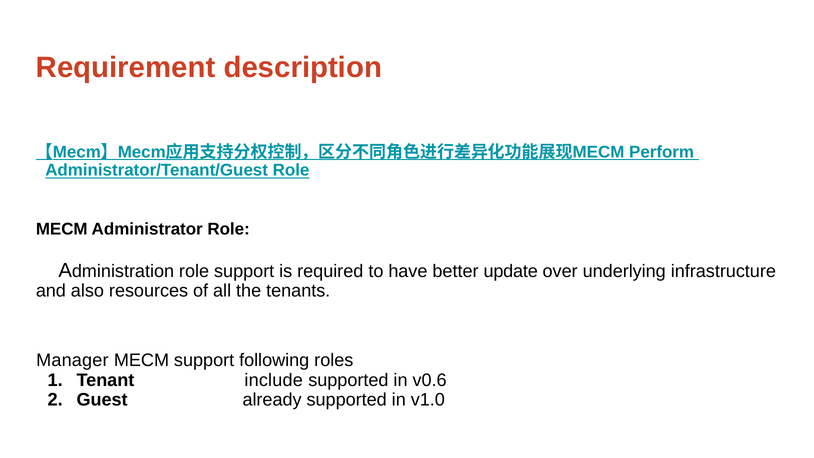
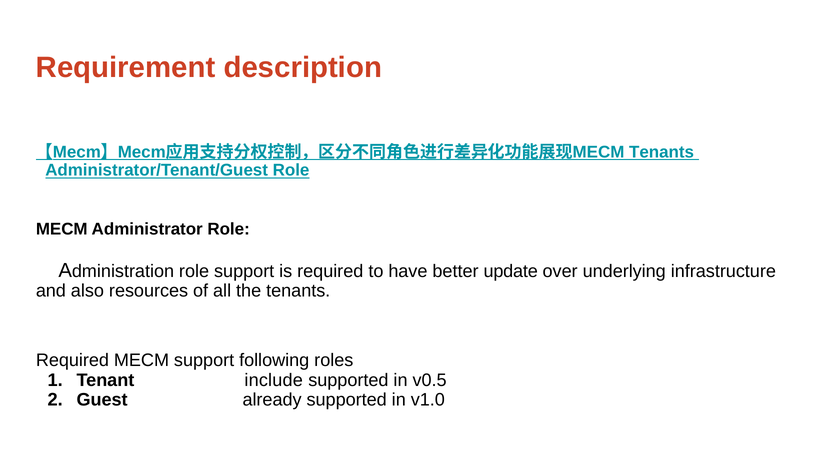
MECM Perform: Perform -> Tenants
Manager at (72, 360): Manager -> Required
v0.6: v0.6 -> v0.5
